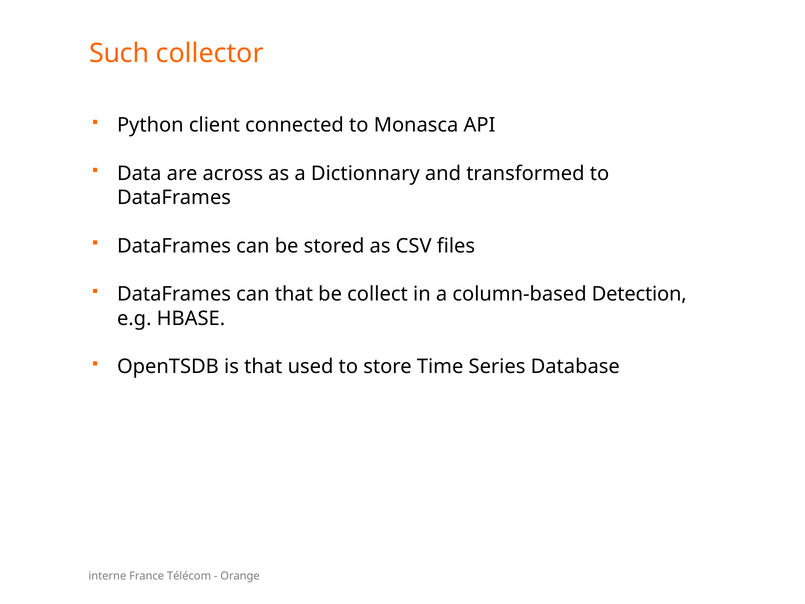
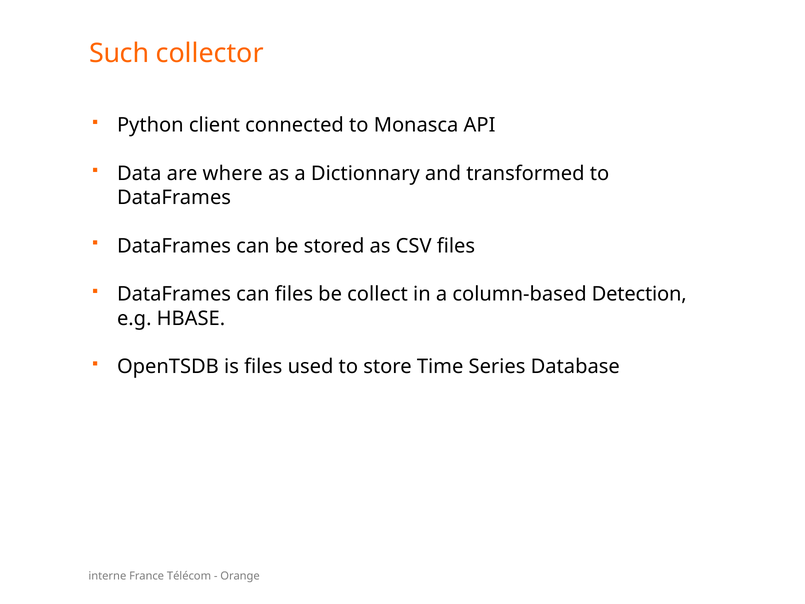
across: across -> where
can that: that -> files
is that: that -> files
